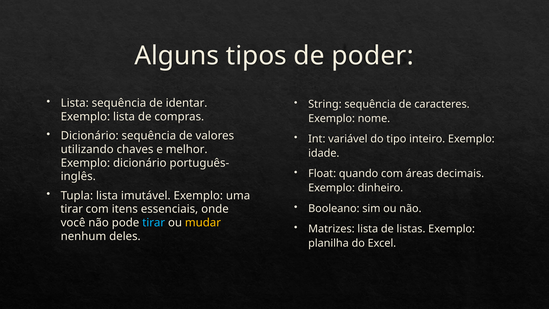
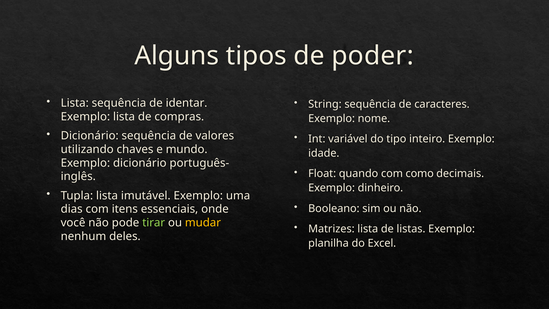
melhor: melhor -> mundo
áreas: áreas -> como
tirar at (72, 209): tirar -> dias
tirar at (154, 223) colour: light blue -> light green
